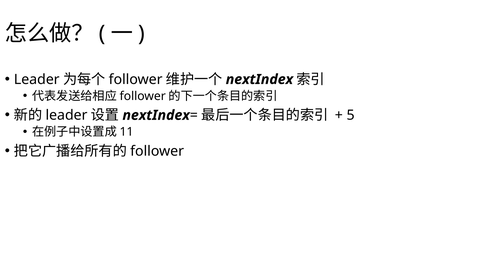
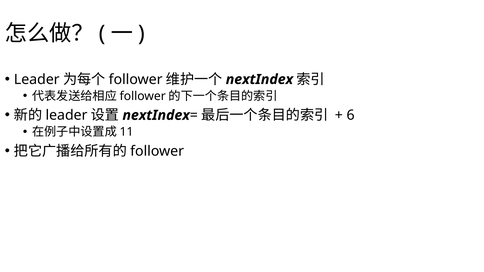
5: 5 -> 6
